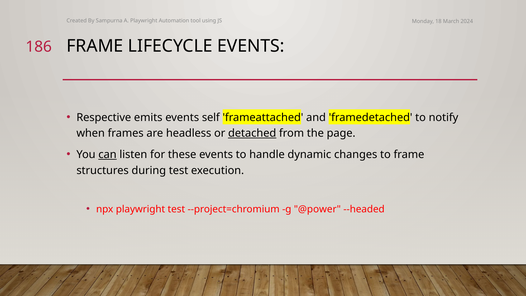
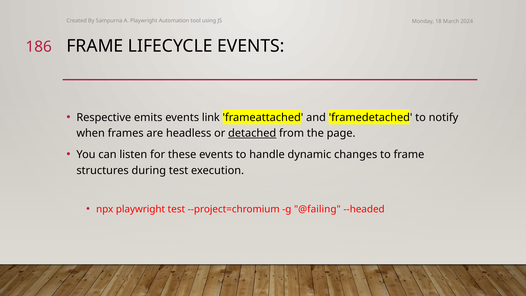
self: self -> link
can underline: present -> none
@power: @power -> @failing
